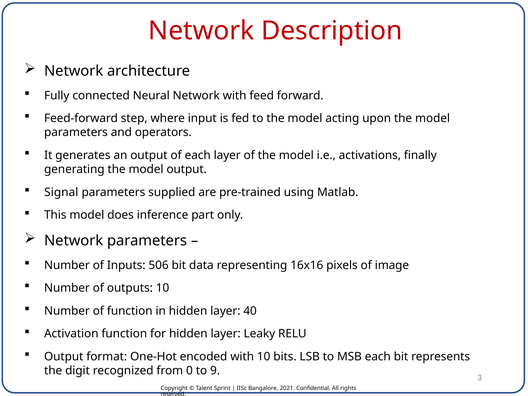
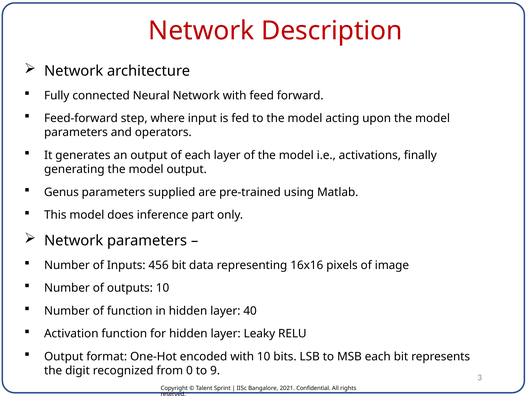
Signal: Signal -> Genus
506: 506 -> 456
